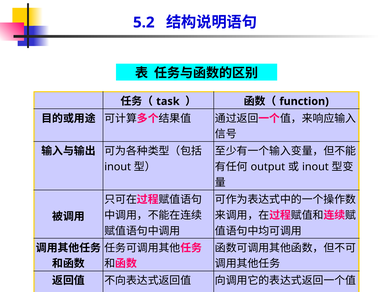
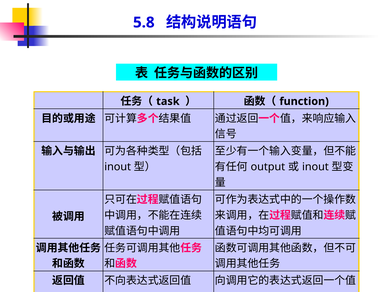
5.2: 5.2 -> 5.8
